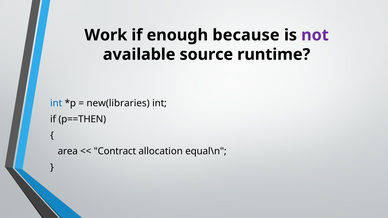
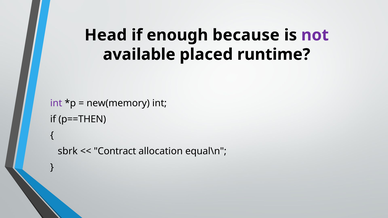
Work: Work -> Head
source: source -> placed
int at (56, 103) colour: blue -> purple
new(libraries: new(libraries -> new(memory
area: area -> sbrk
